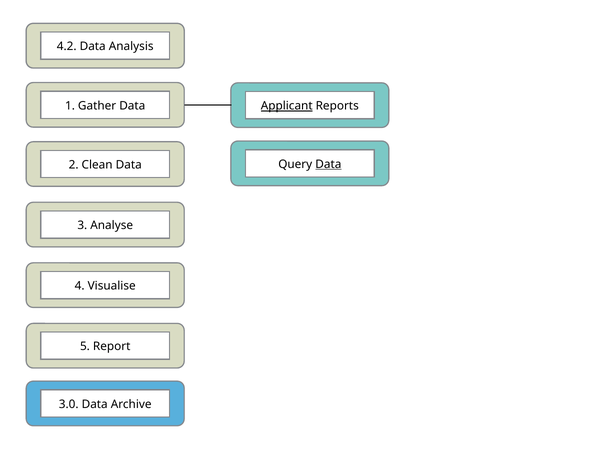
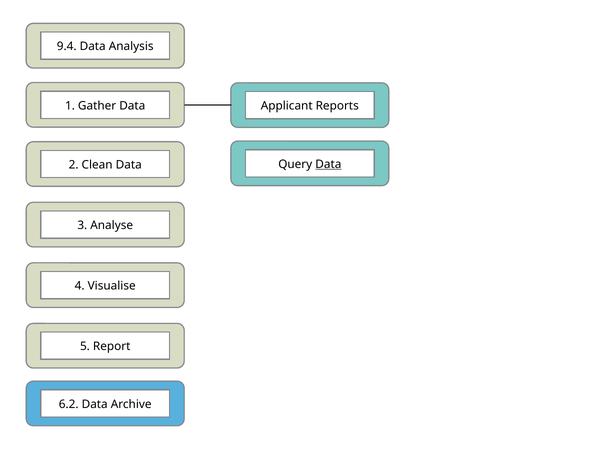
4.2: 4.2 -> 9.4
Applicant underline: present -> none
3.0: 3.0 -> 6.2
